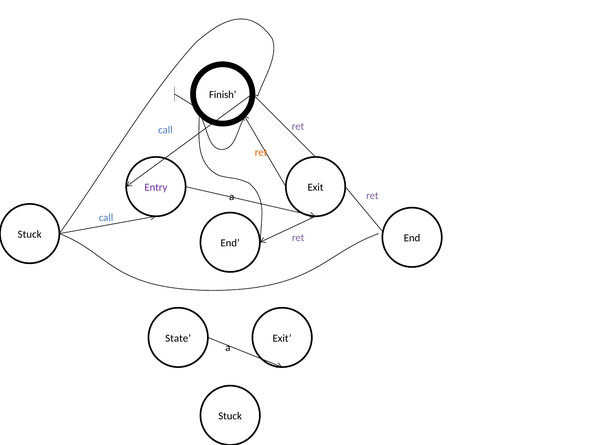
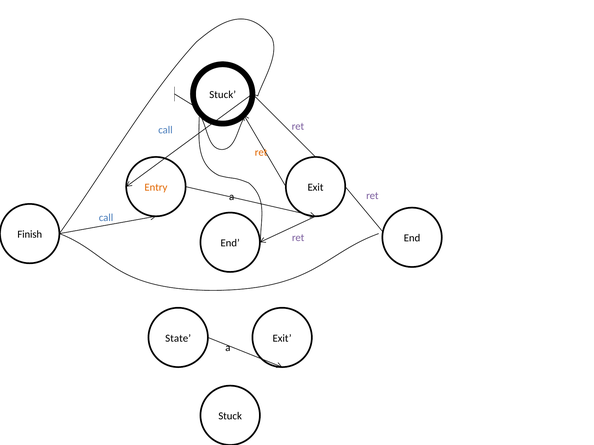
Finish at (223, 95): Finish -> Stuck
Entry colour: purple -> orange
Stuck at (30, 235): Stuck -> Finish
